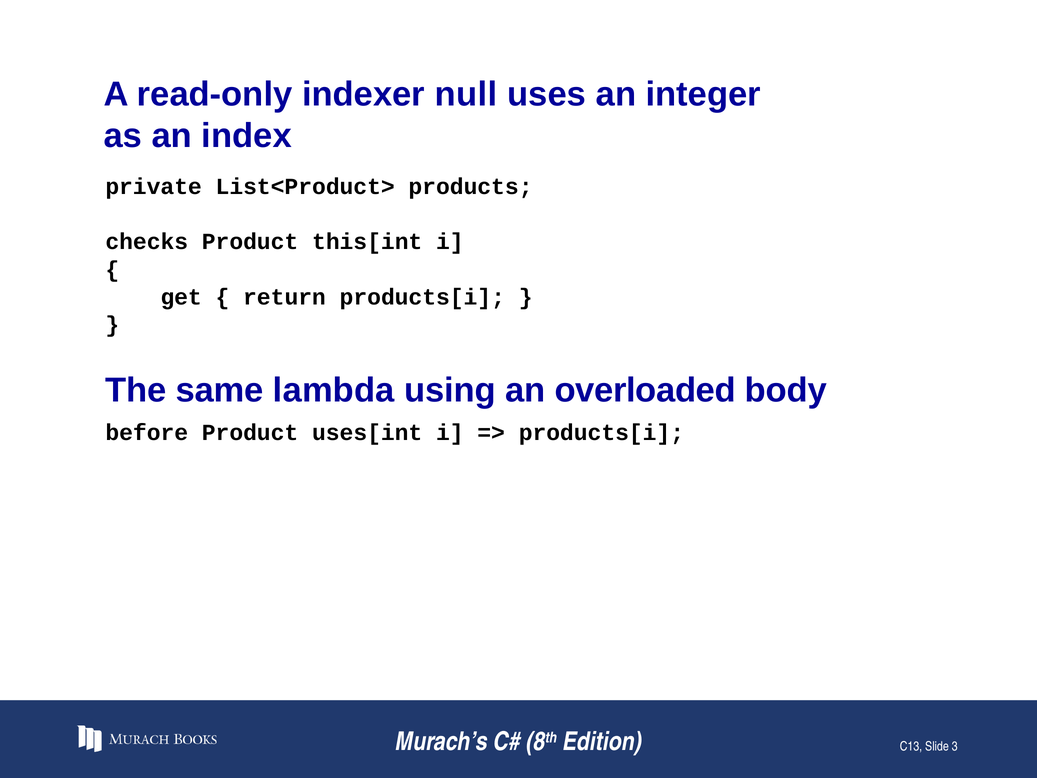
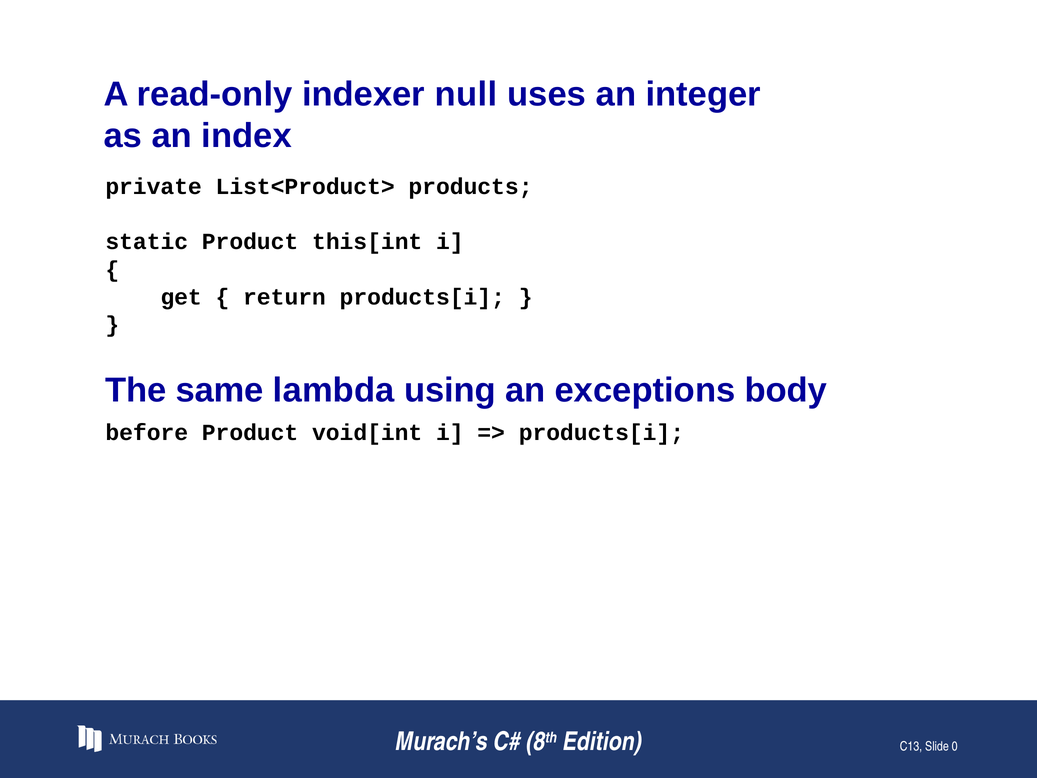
checks: checks -> static
overloaded: overloaded -> exceptions
uses[int: uses[int -> void[int
3: 3 -> 0
